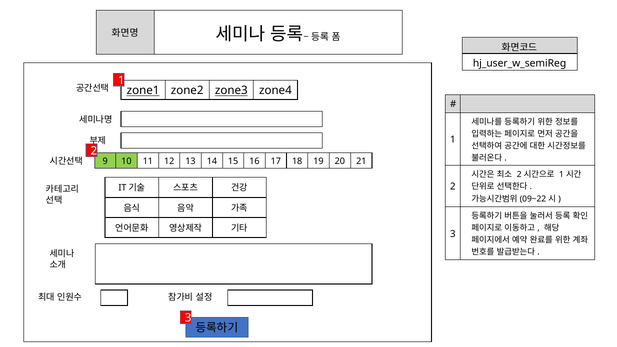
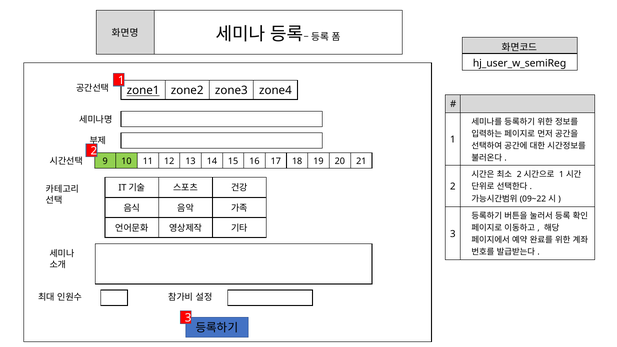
zone3 underline: present -> none
